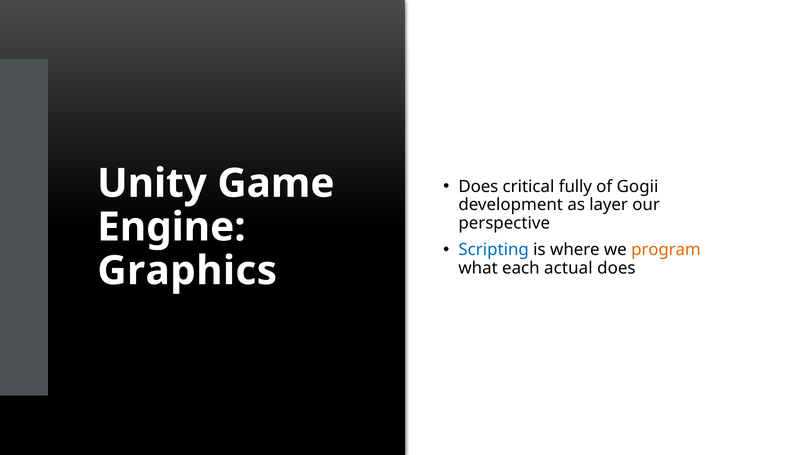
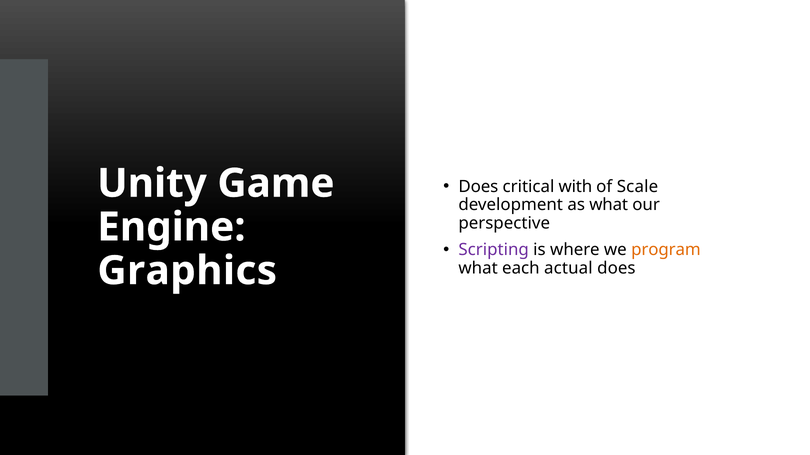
fully: fully -> with
Gogii: Gogii -> Scale
as layer: layer -> what
Scripting colour: blue -> purple
